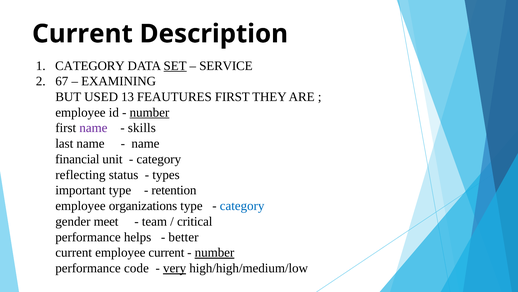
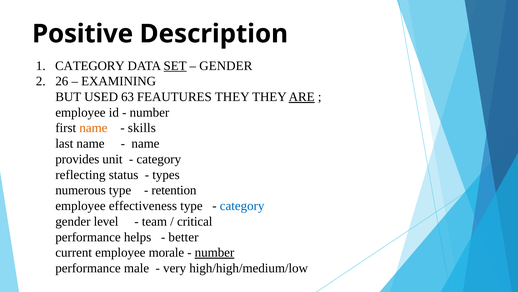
Current at (82, 34): Current -> Positive
SERVICE at (226, 66): SERVICE -> GENDER
67: 67 -> 26
13: 13 -> 63
FEAUTURES FIRST: FIRST -> THEY
ARE underline: none -> present
number at (149, 112) underline: present -> none
name at (93, 128) colour: purple -> orange
financial: financial -> provides
important: important -> numerous
organizations: organizations -> effectiveness
meet: meet -> level
employee current: current -> morale
code: code -> male
very underline: present -> none
